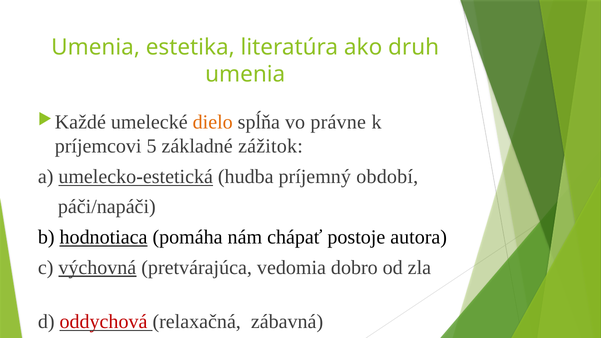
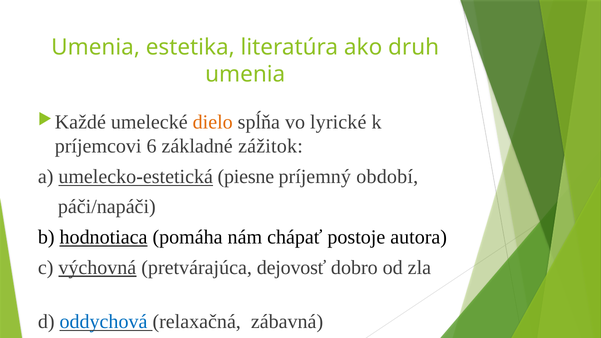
právne: právne -> lyrické
5: 5 -> 6
hudba: hudba -> piesne
vedomia: vedomia -> dejovosť
oddychová colour: red -> blue
